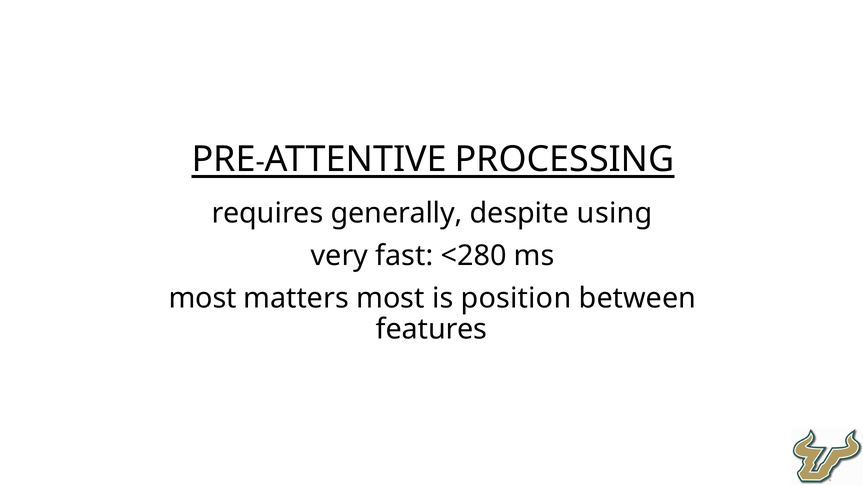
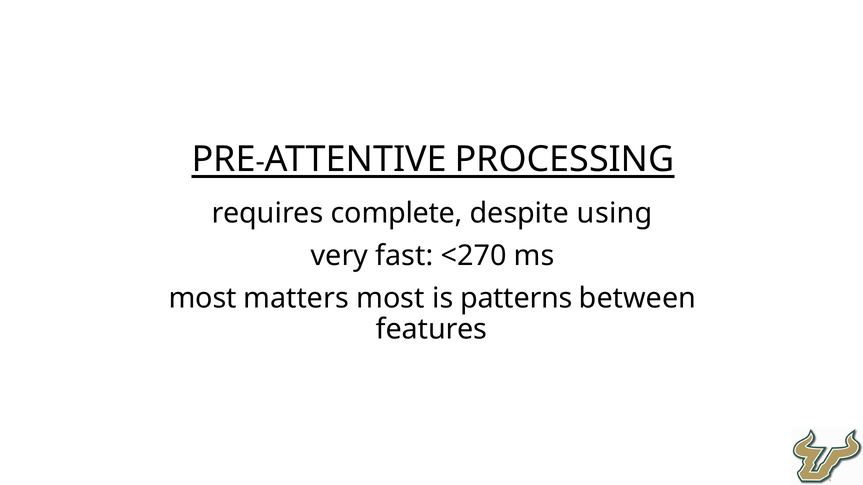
generally: generally -> complete
<280: <280 -> <270
position: position -> patterns
